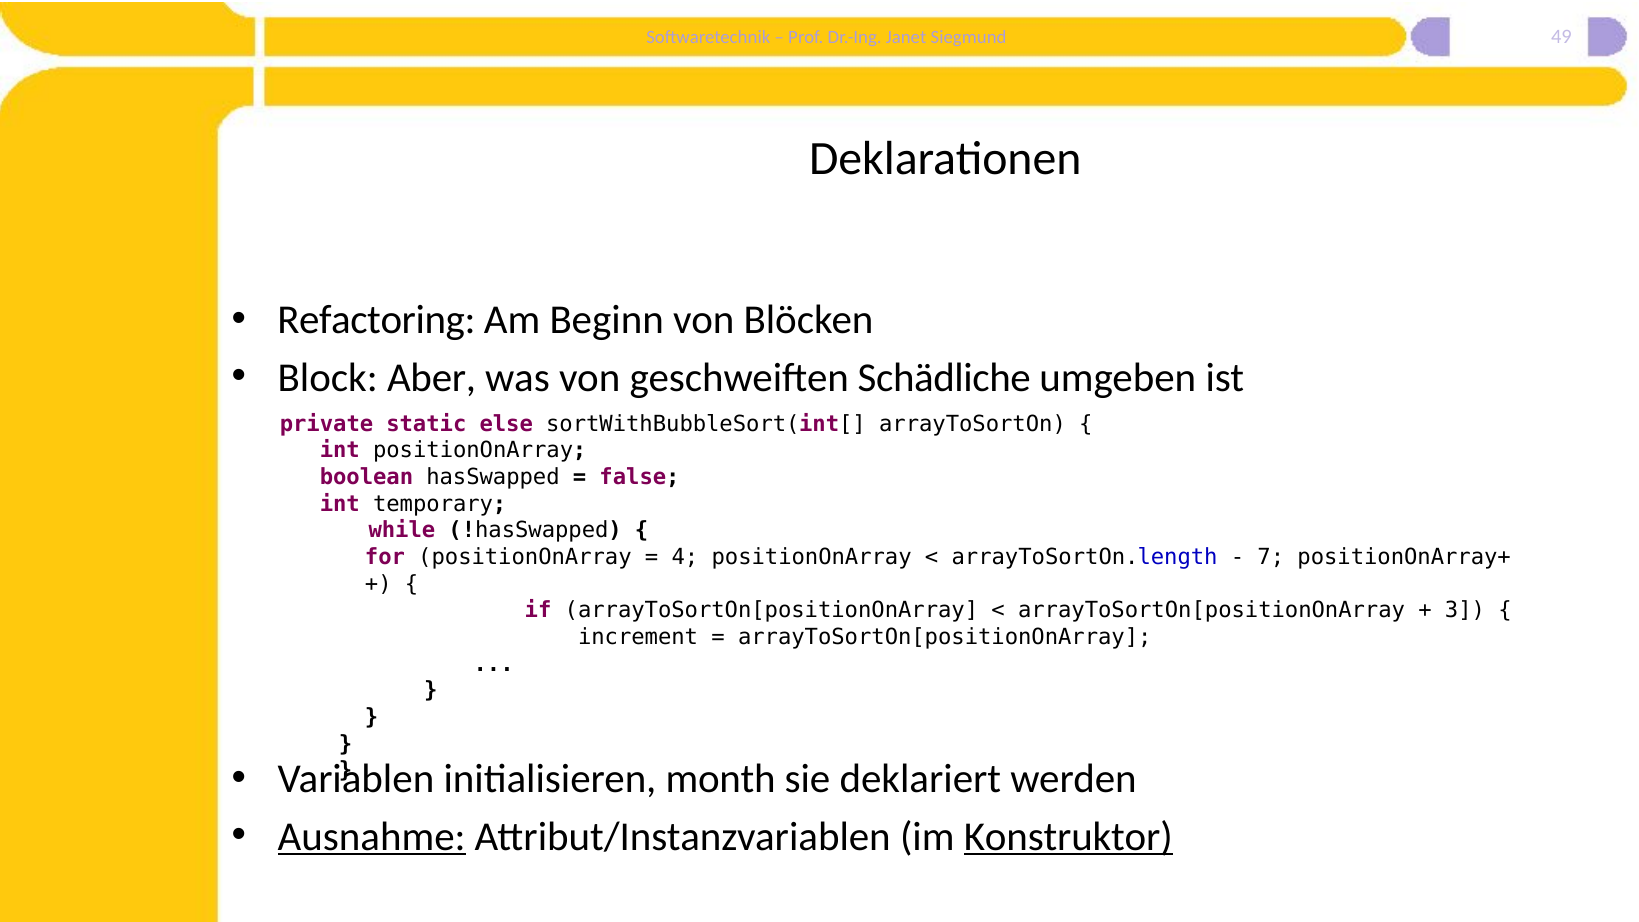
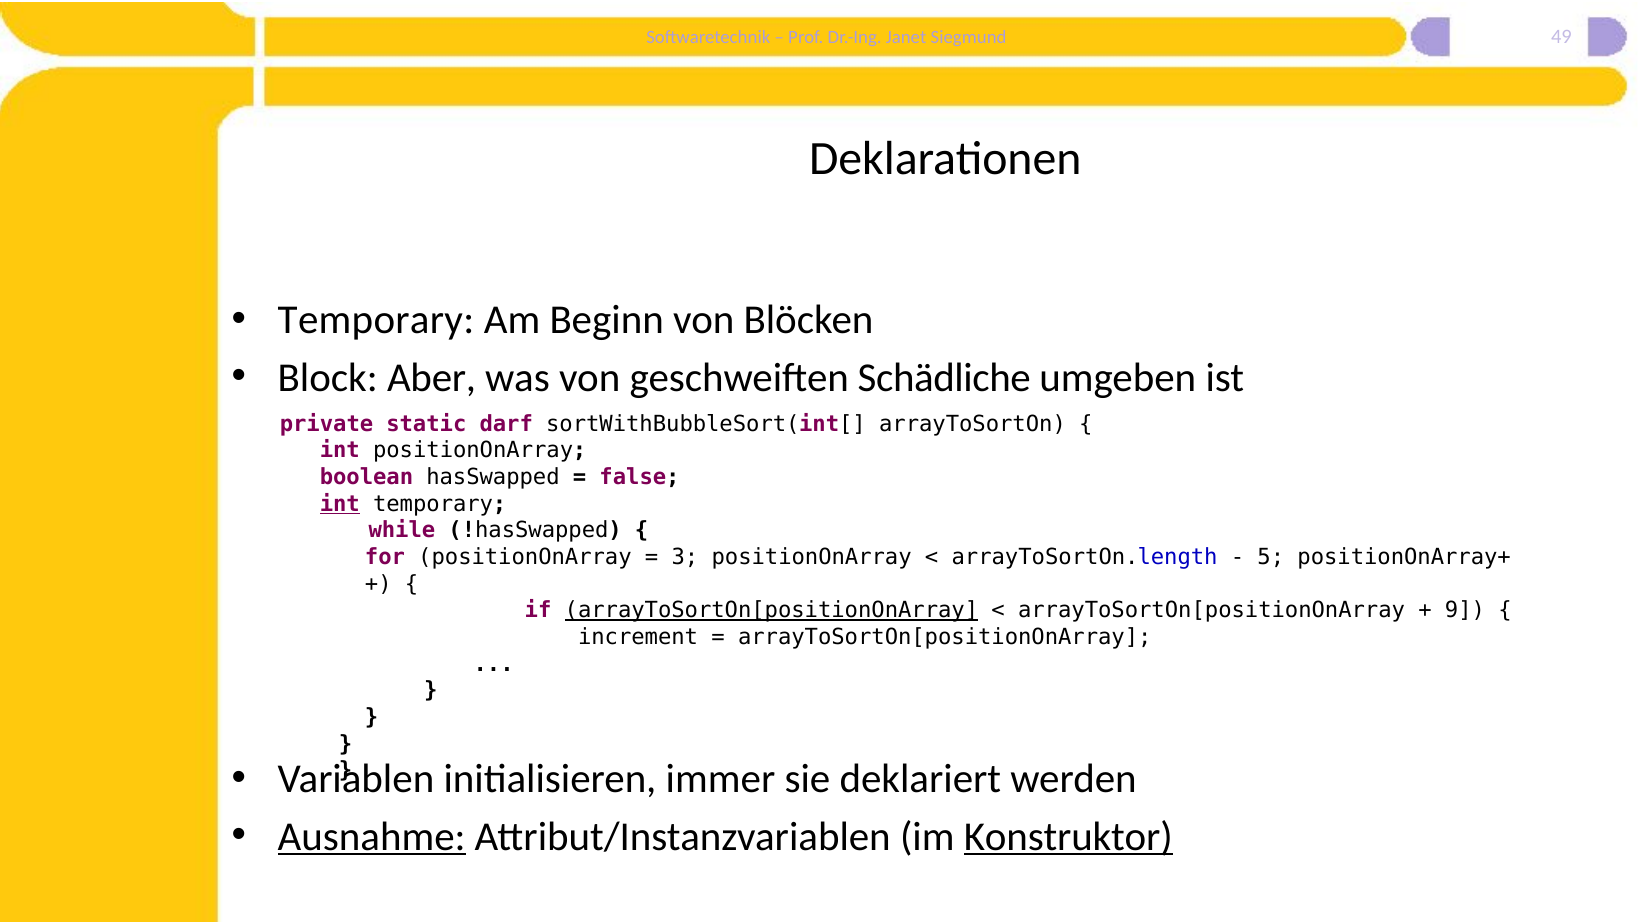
Refactoring at (376, 320): Refactoring -> Temporary
else: else -> darf
int at (340, 504) underline: none -> present
4: 4 -> 3
7: 7 -> 5
arrayToSortOn[positionOnArray at (771, 610) underline: none -> present
3: 3 -> 9
month: month -> immer
